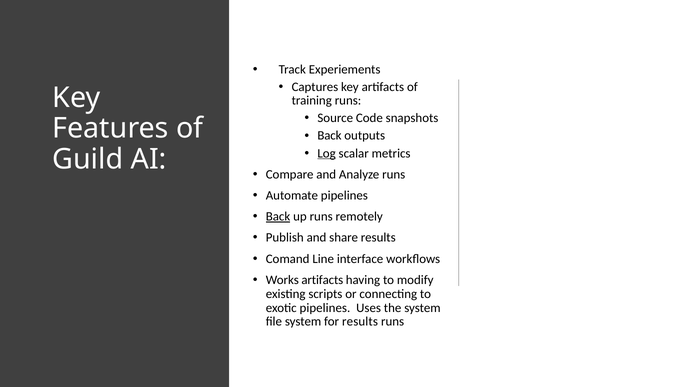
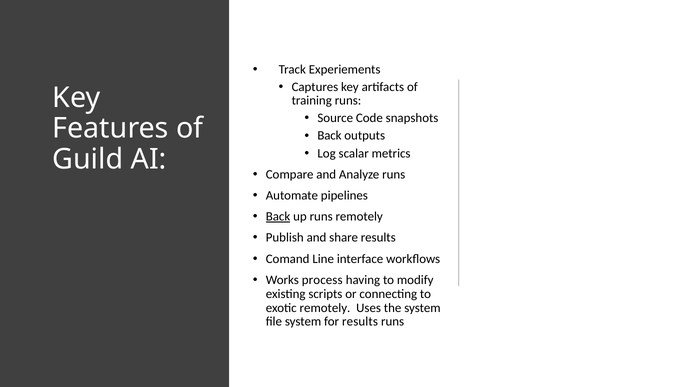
Log underline: present -> none
Works artifacts: artifacts -> process
exotic pipelines: pipelines -> remotely
